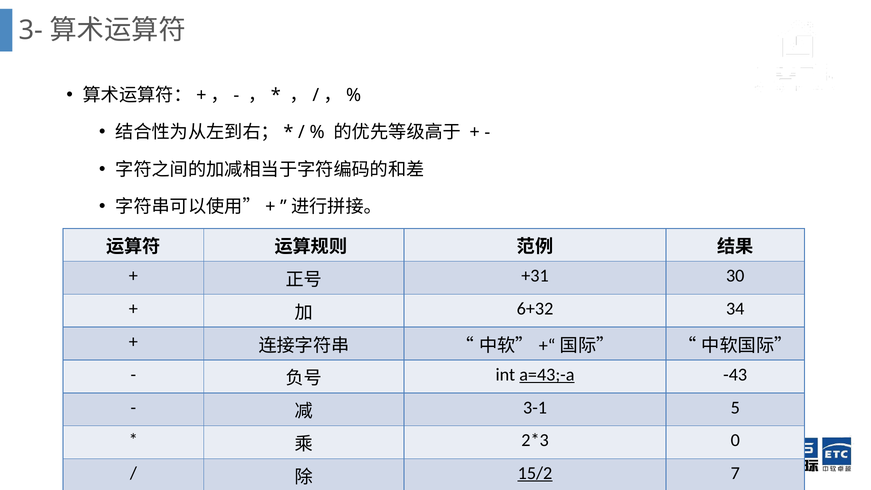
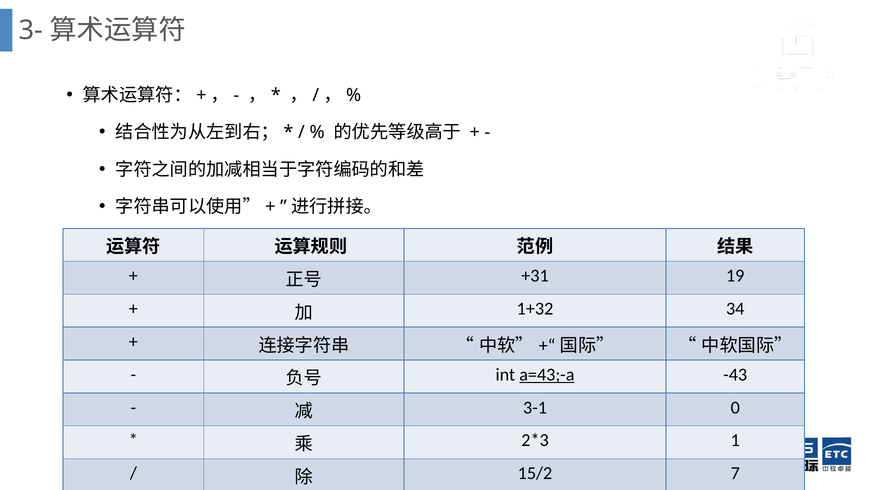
30: 30 -> 19
6+32: 6+32 -> 1+32
5: 5 -> 0
0 at (735, 440): 0 -> 1
15/2 underline: present -> none
